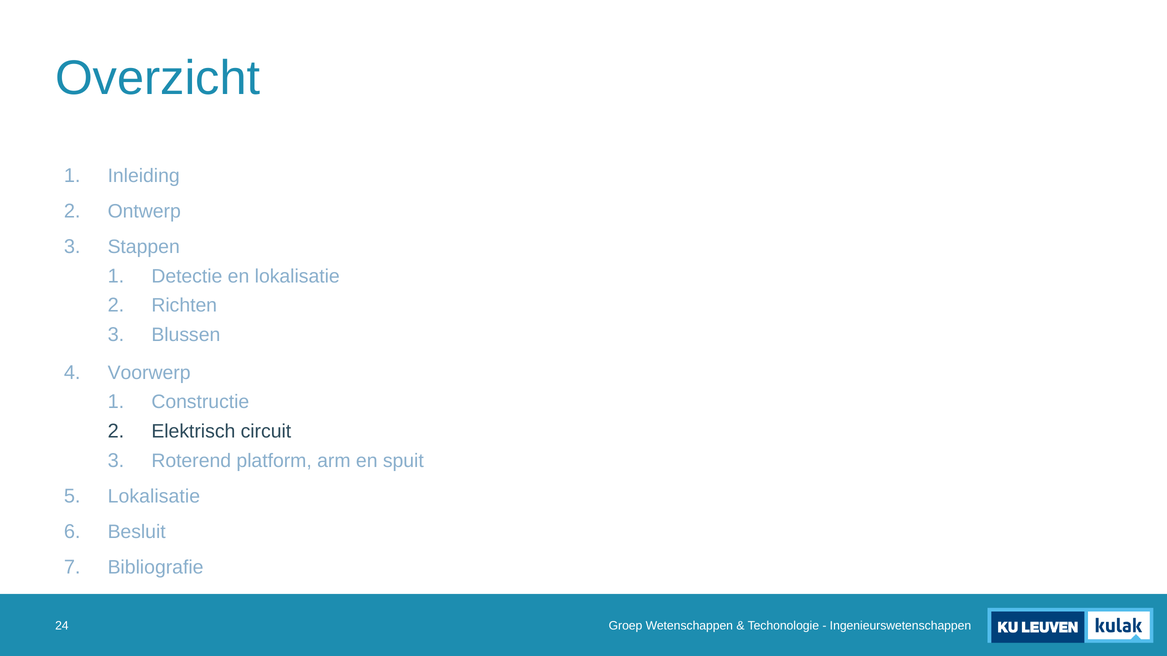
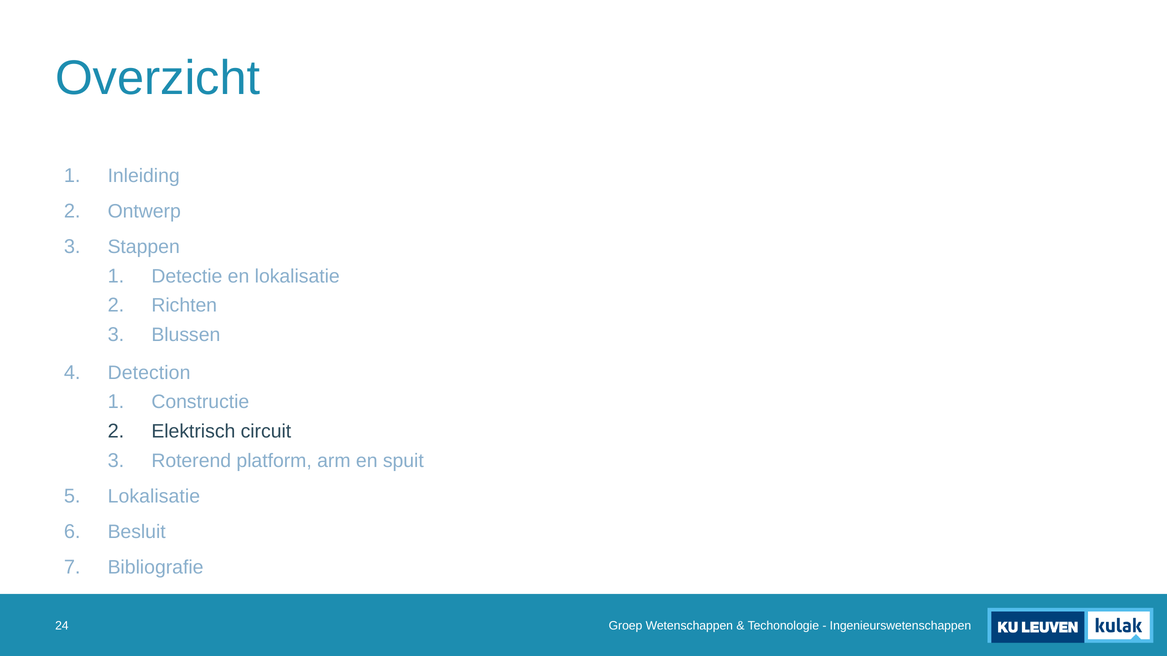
Voorwerp: Voorwerp -> Detection
